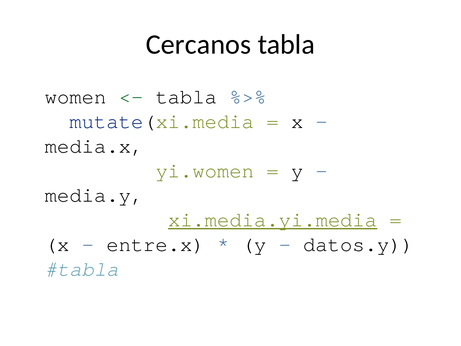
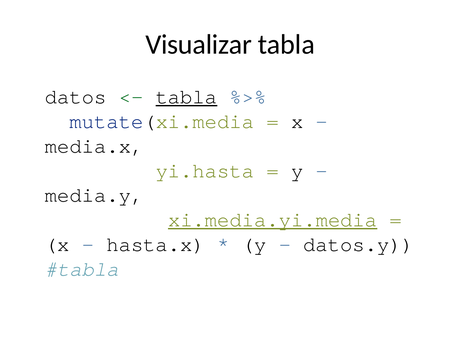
Cercanos: Cercanos -> Visualizar
women: women -> datos
tabla at (186, 97) underline: none -> present
yi.women: yi.women -> yi.hasta
entre.x: entre.x -> hasta.x
